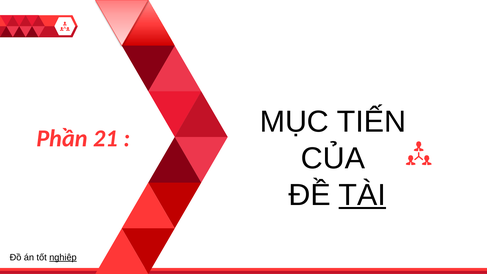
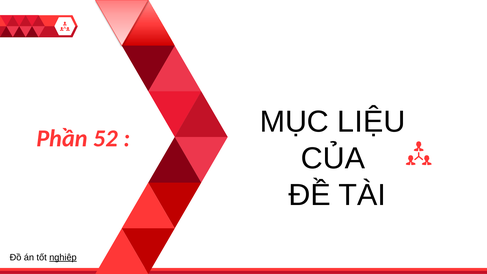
TIẾN: TIẾN -> LIỆU
21: 21 -> 52
TÀI underline: present -> none
